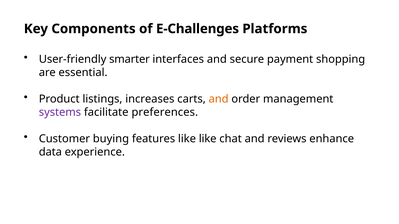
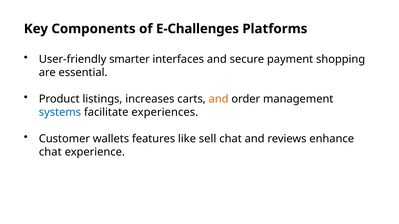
systems colour: purple -> blue
preferences: preferences -> experiences
buying: buying -> wallets
like like: like -> sell
data at (50, 152): data -> chat
